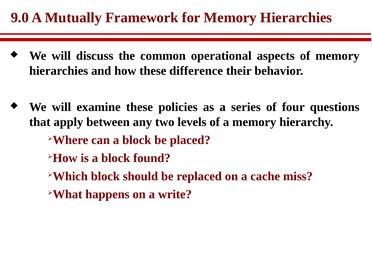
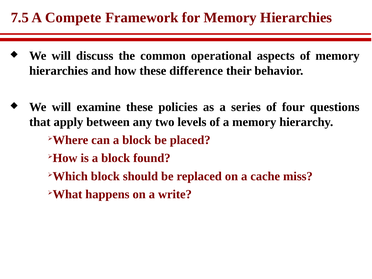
9.0: 9.0 -> 7.5
Mutually: Mutually -> Compete
